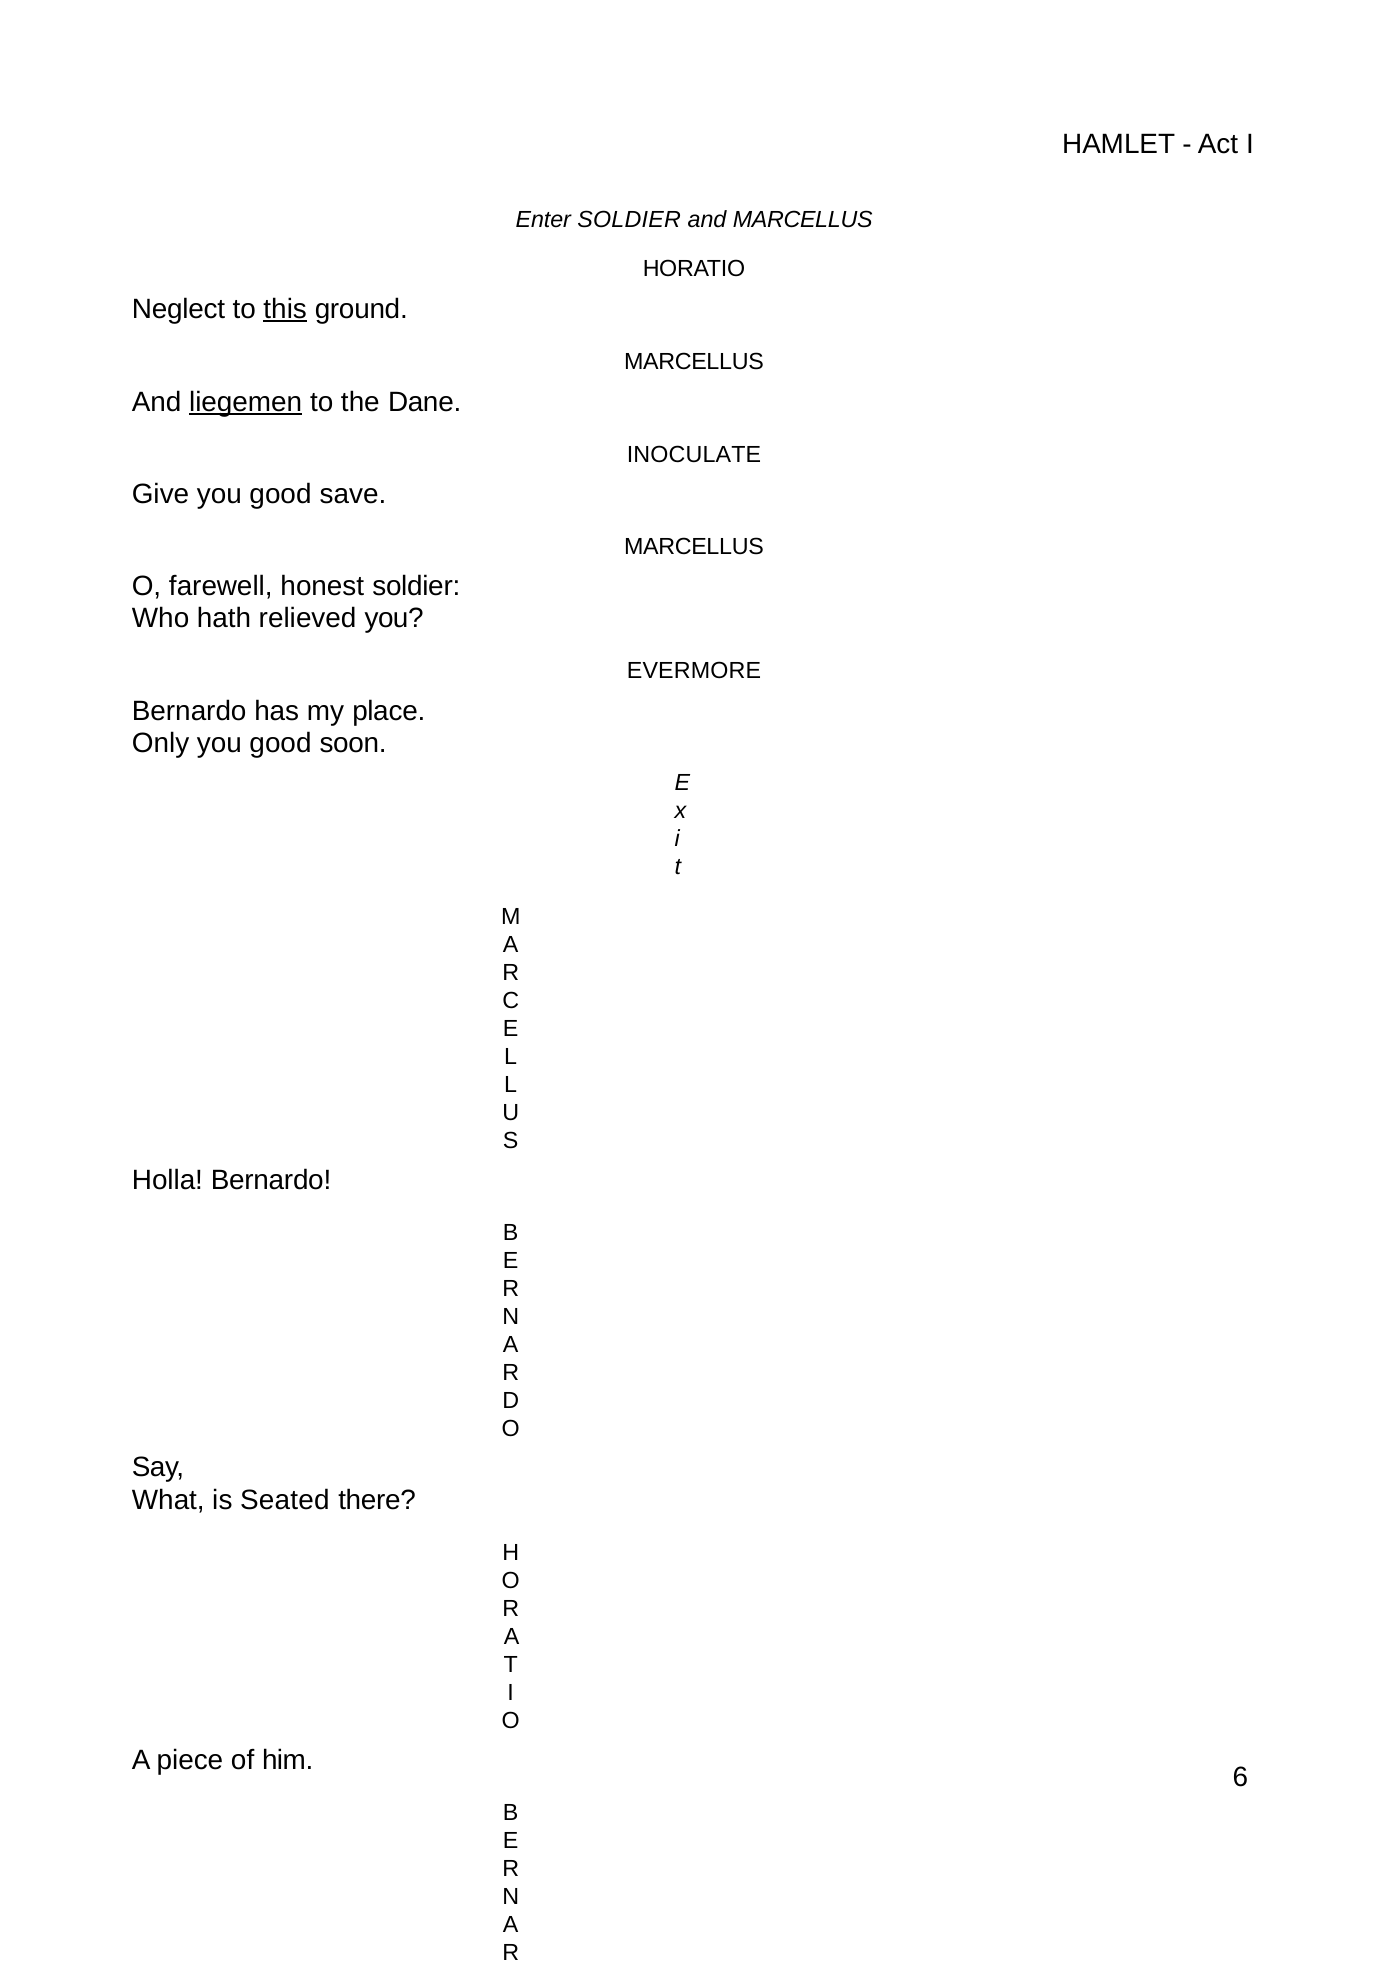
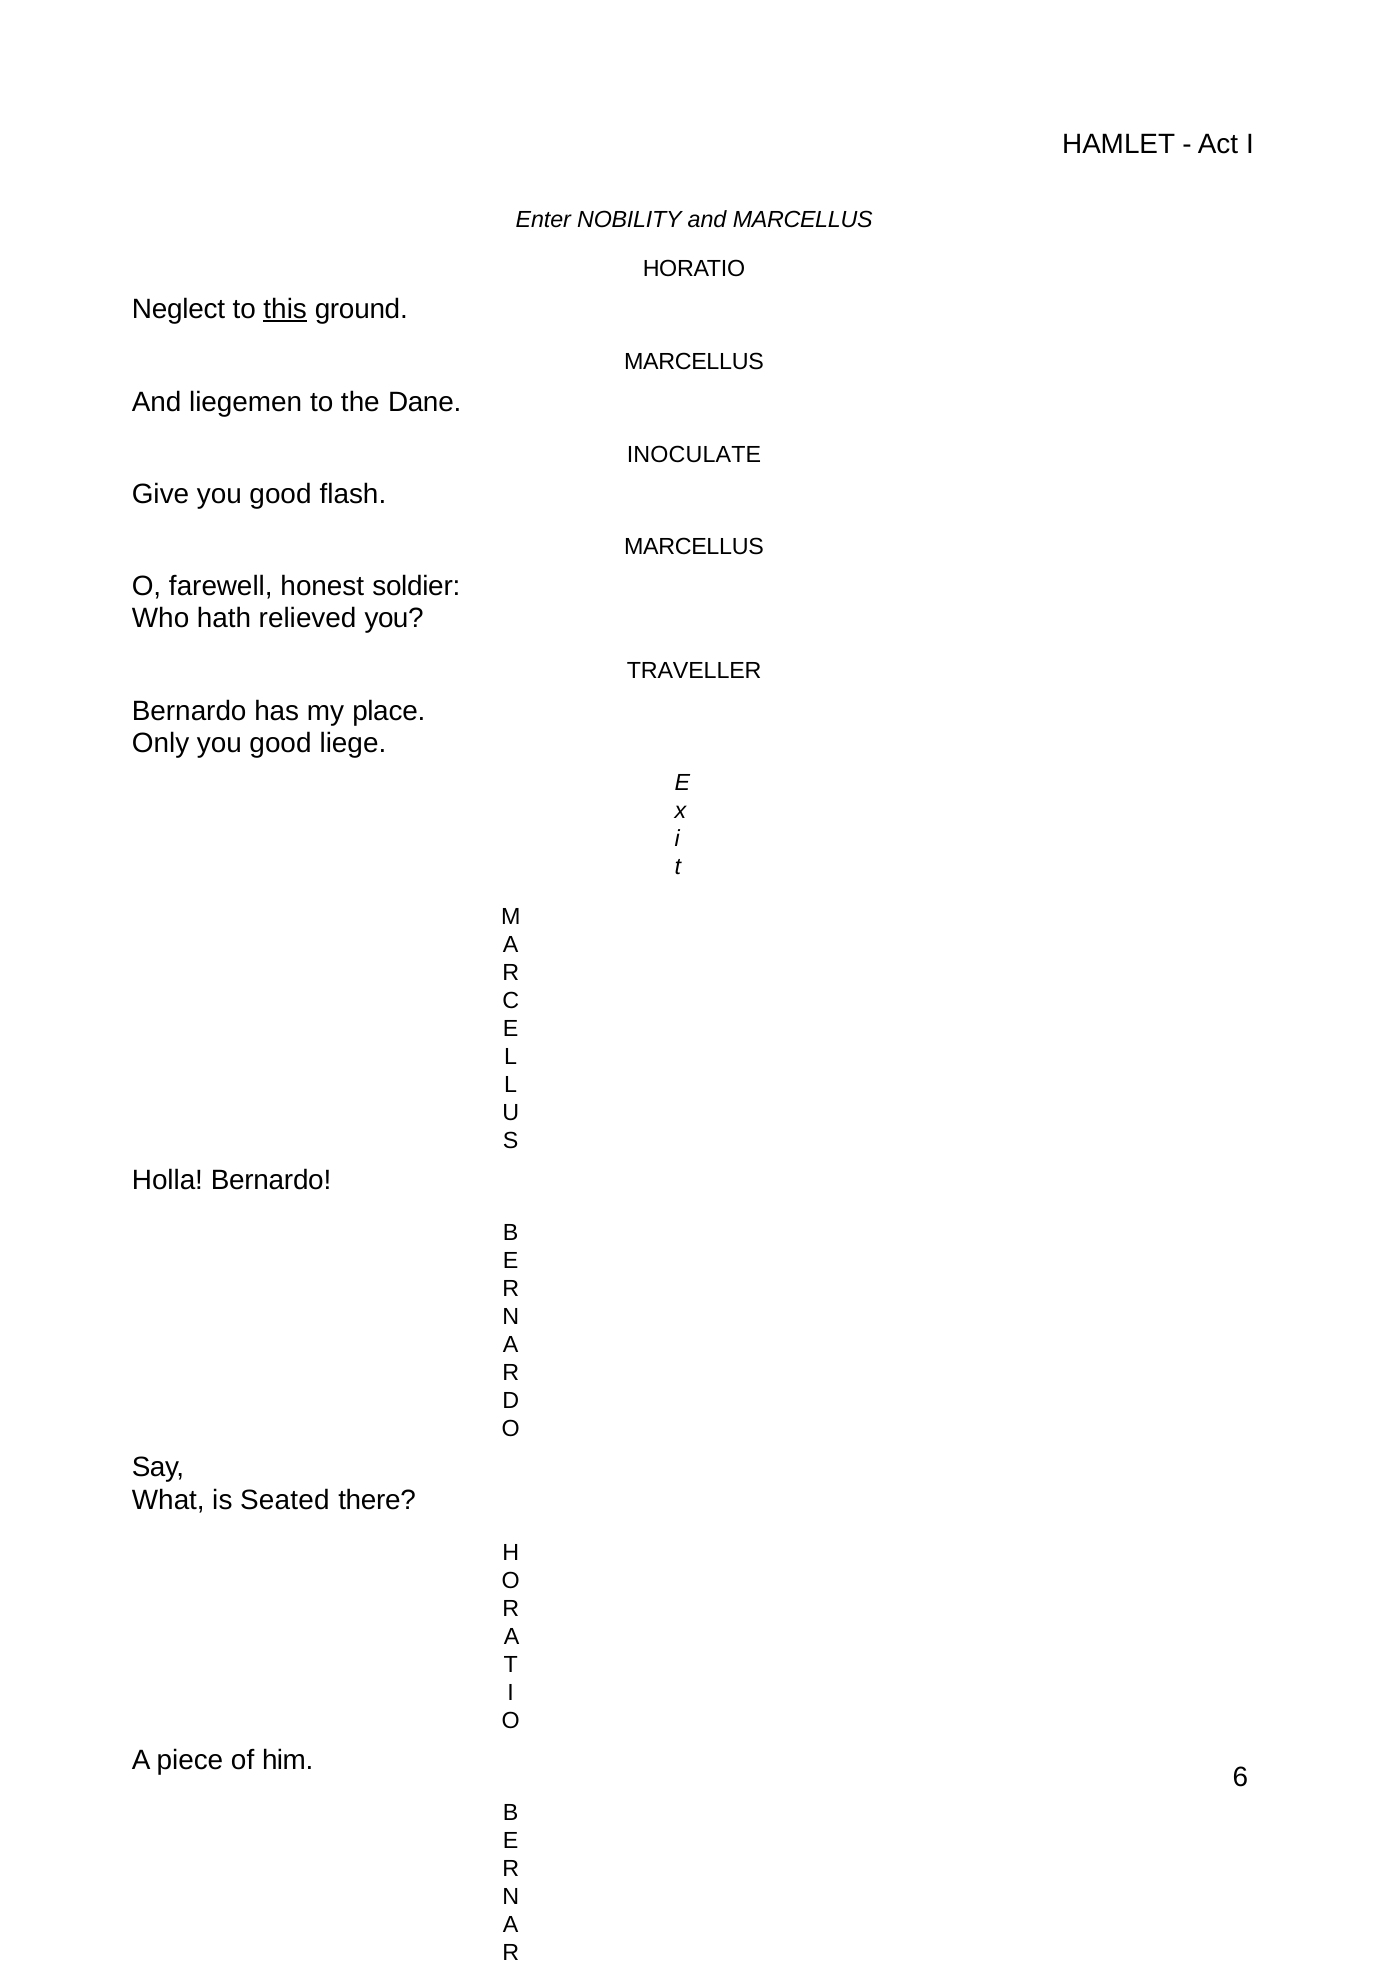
Enter SOLDIER: SOLDIER -> NOBILITY
liegemen underline: present -> none
save: save -> flash
EVERMORE: EVERMORE -> TRAVELLER
soon: soon -> liege
